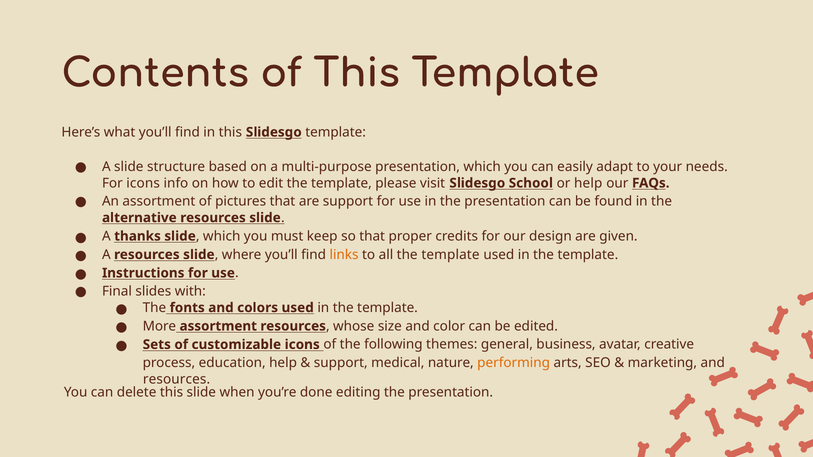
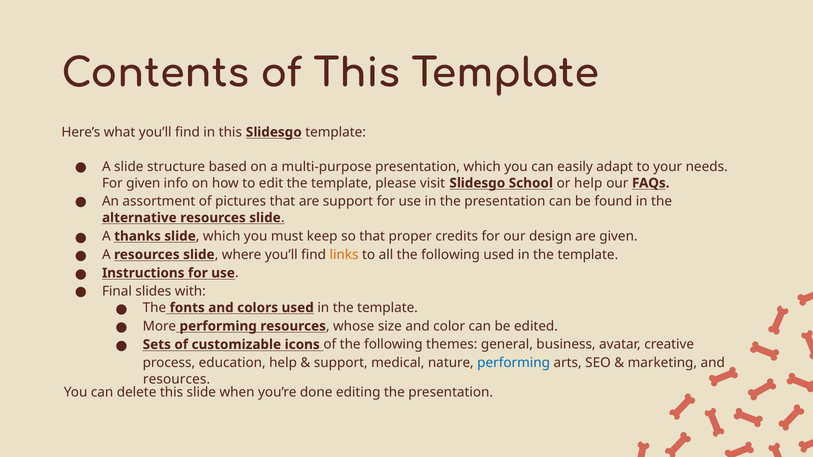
For icons: icons -> given
all the template: template -> following
More assortment: assortment -> performing
performing at (514, 363) colour: orange -> blue
